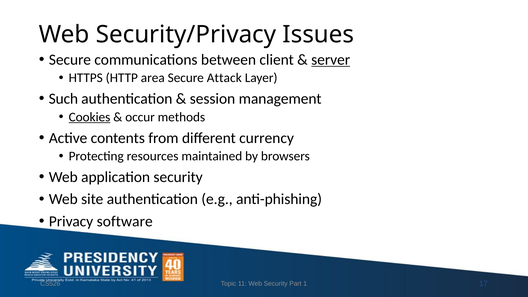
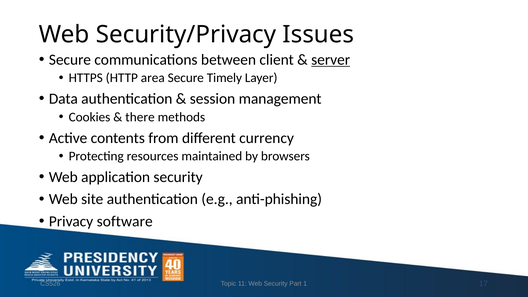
Attack: Attack -> Timely
Such: Such -> Data
Cookies underline: present -> none
occur: occur -> there
